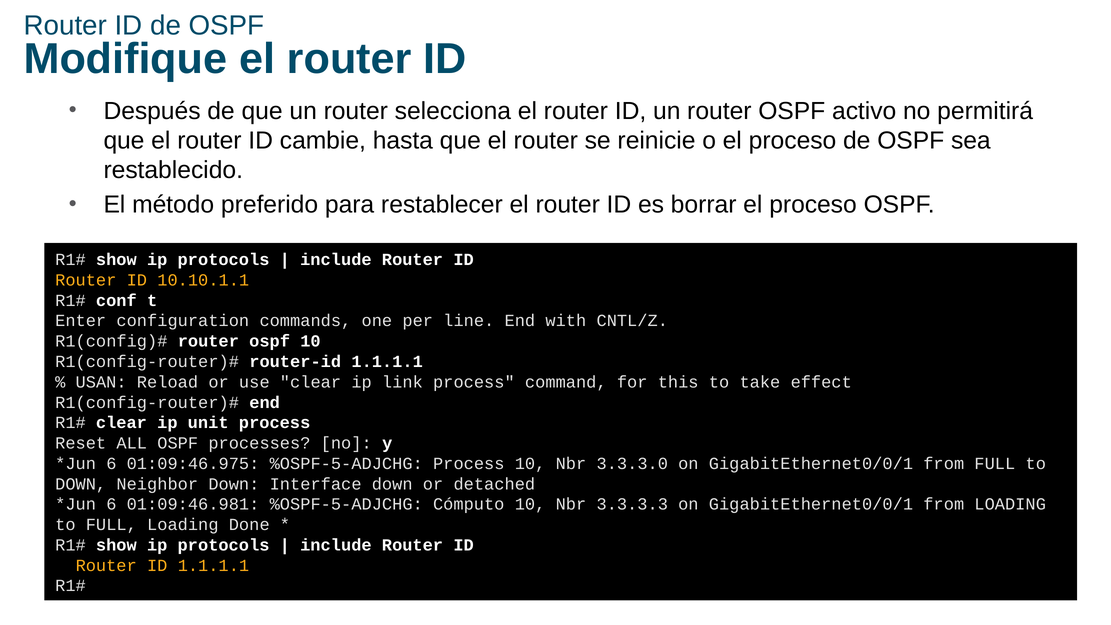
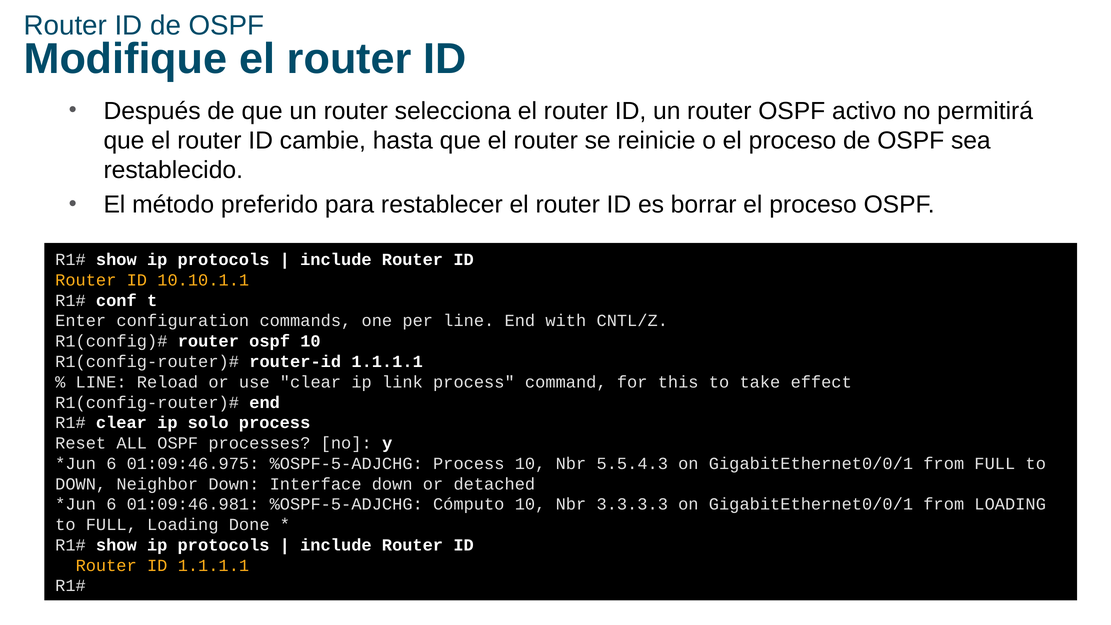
USAN at (101, 382): USAN -> LINE
unit: unit -> solo
3.3.3.0: 3.3.3.0 -> 5.5.4.3
